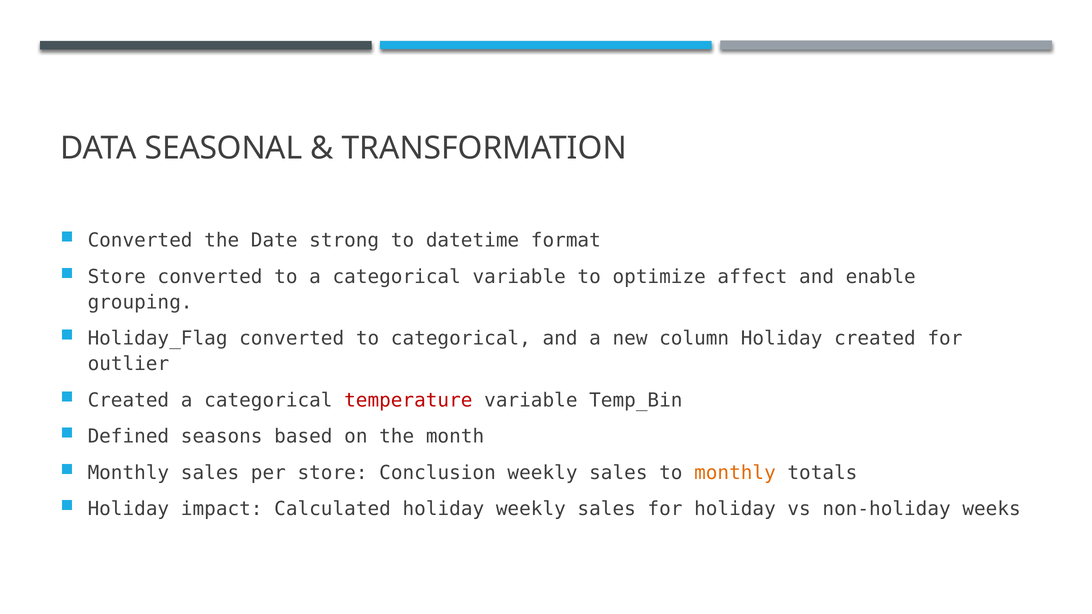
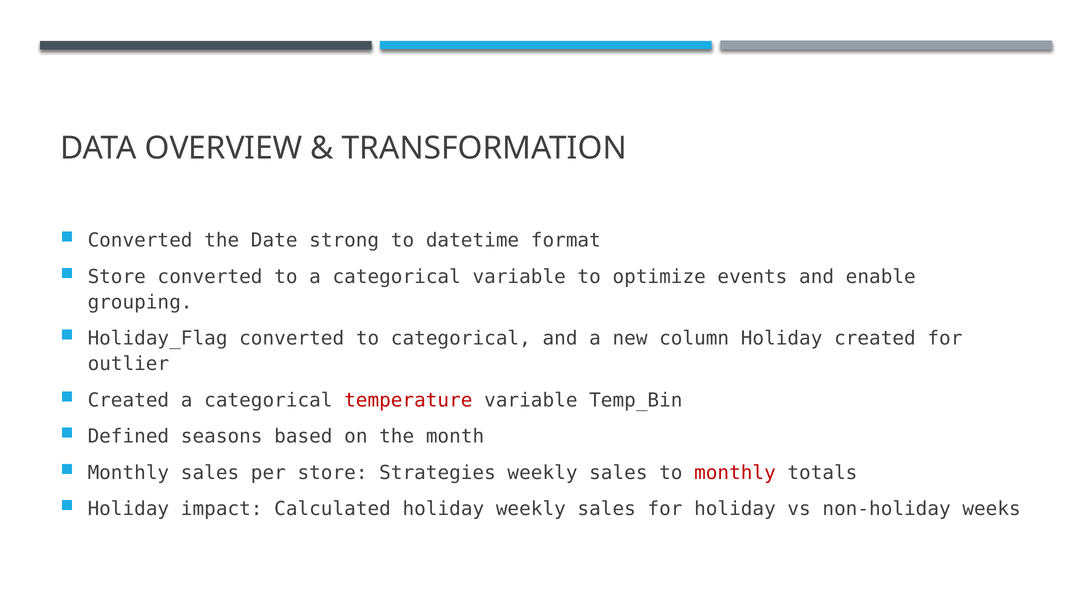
SEASONAL: SEASONAL -> OVERVIEW
affect: affect -> events
Conclusion: Conclusion -> Strategies
monthly at (735, 473) colour: orange -> red
